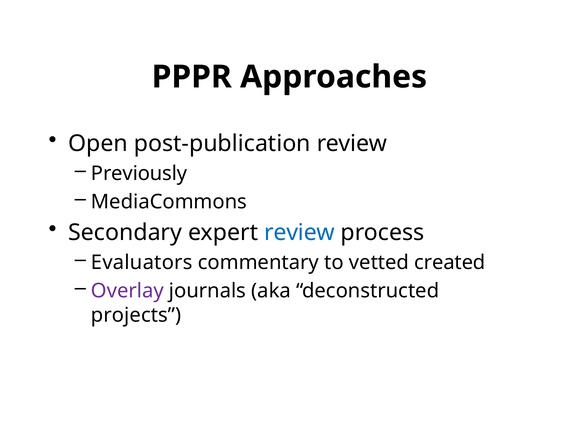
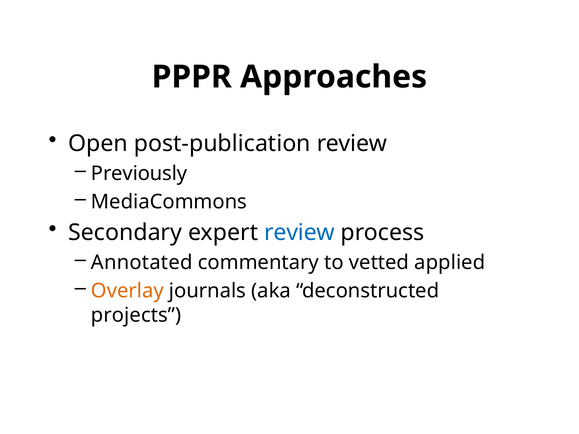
Evaluators: Evaluators -> Annotated
created: created -> applied
Overlay colour: purple -> orange
